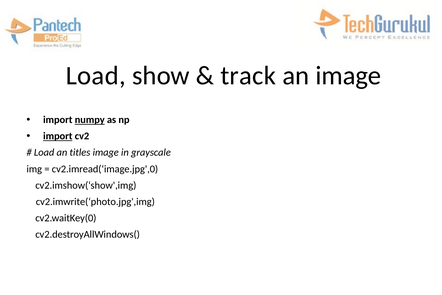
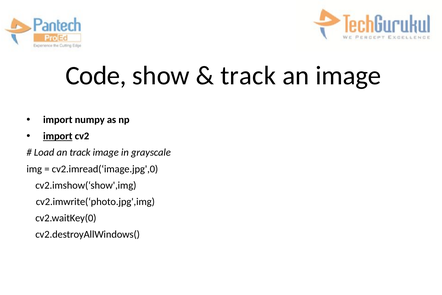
Load at (96, 76): Load -> Code
numpy underline: present -> none
an titles: titles -> track
